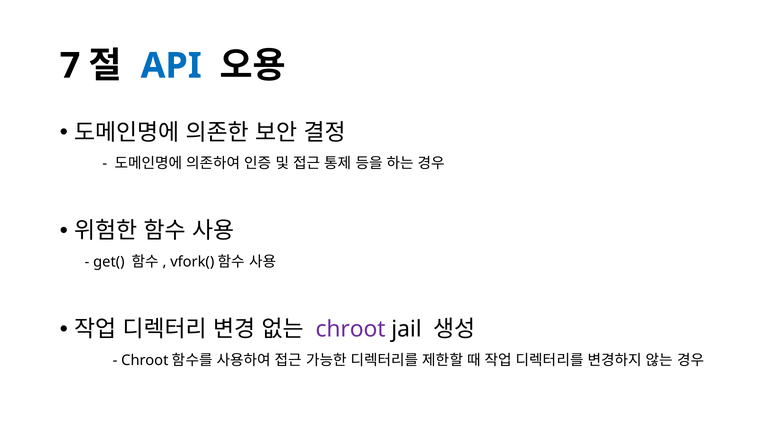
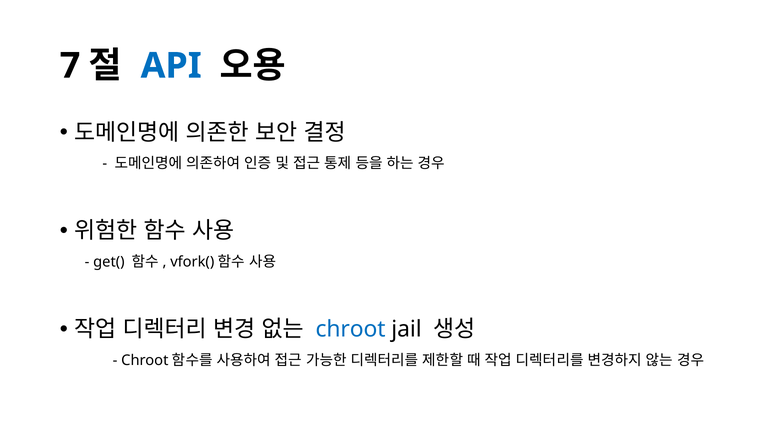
chroot colour: purple -> blue
